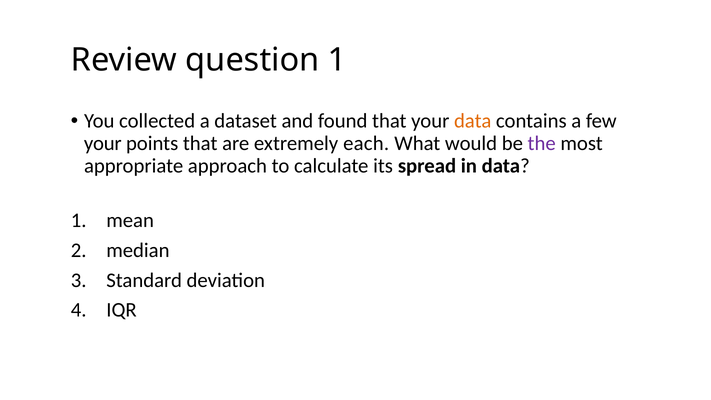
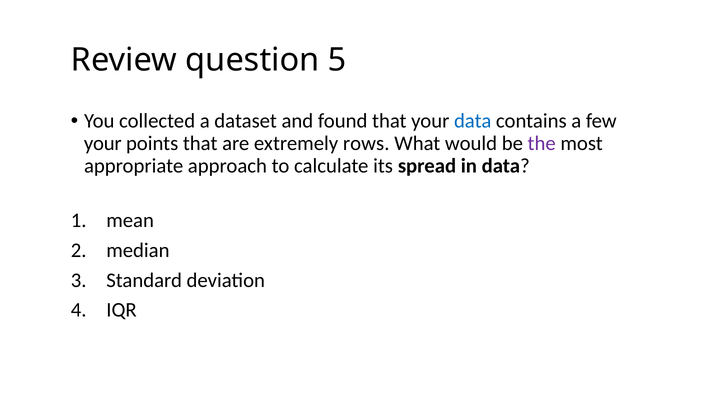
question 1: 1 -> 5
data at (473, 121) colour: orange -> blue
each: each -> rows
